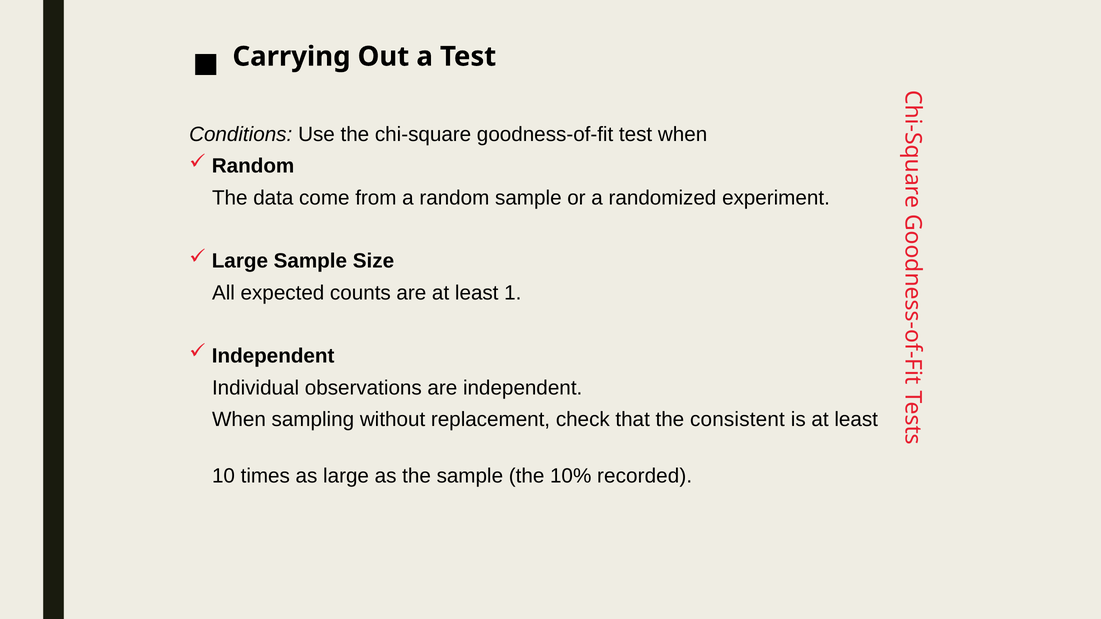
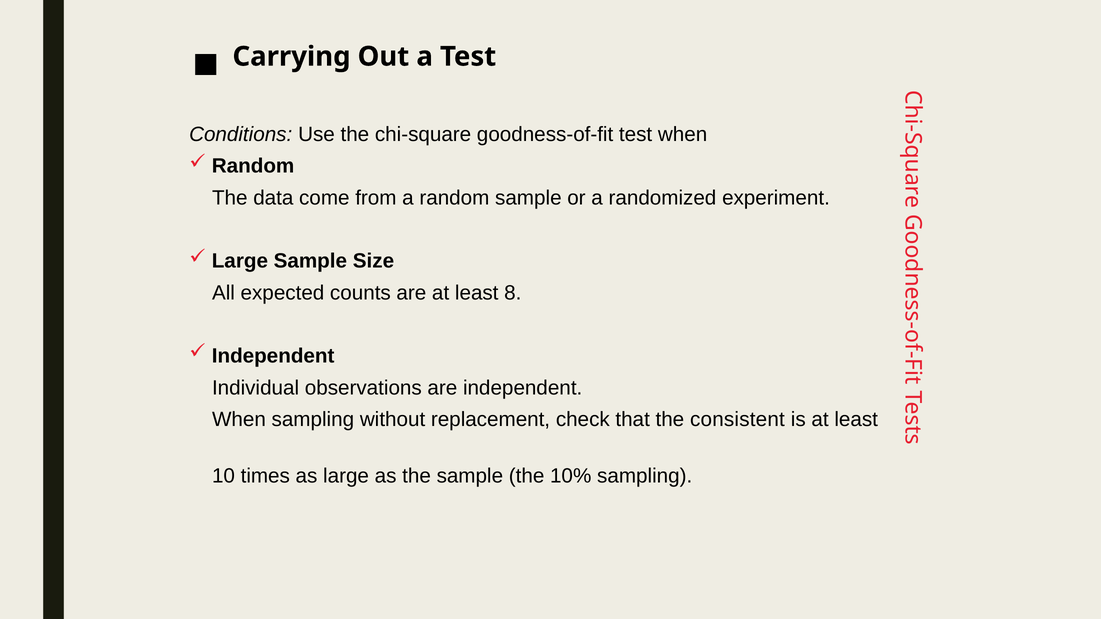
1: 1 -> 8
10% recorded: recorded -> sampling
